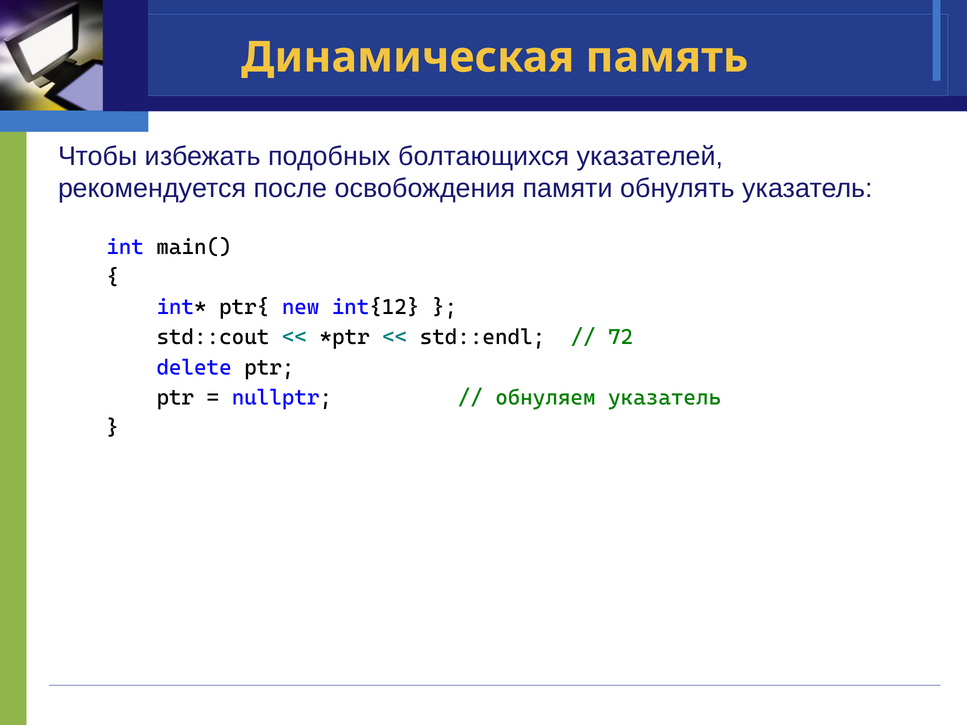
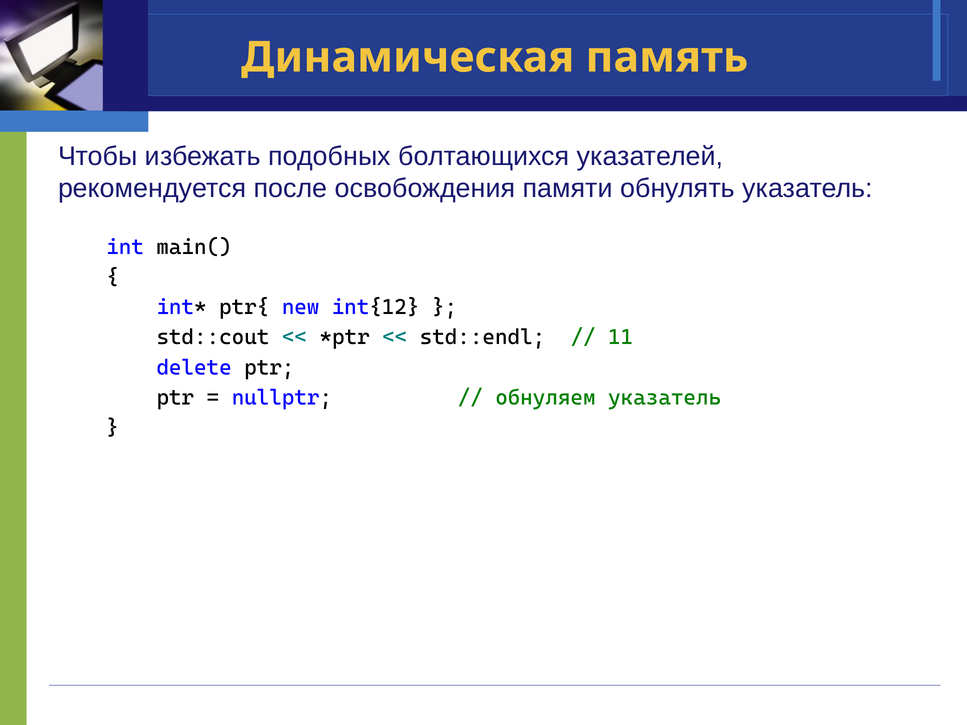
72: 72 -> 11
